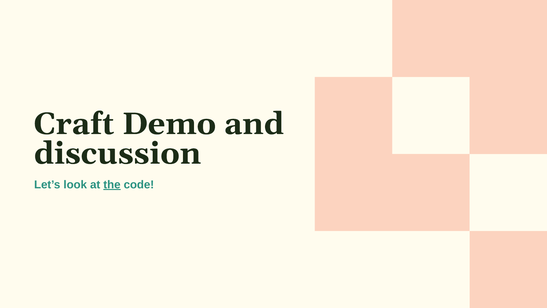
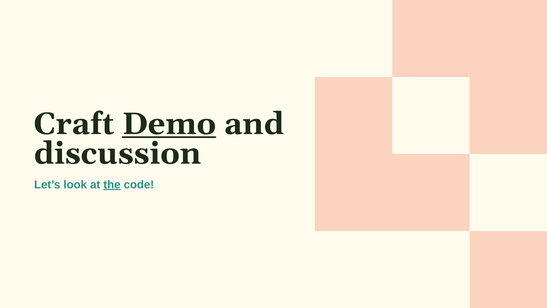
Demo underline: none -> present
